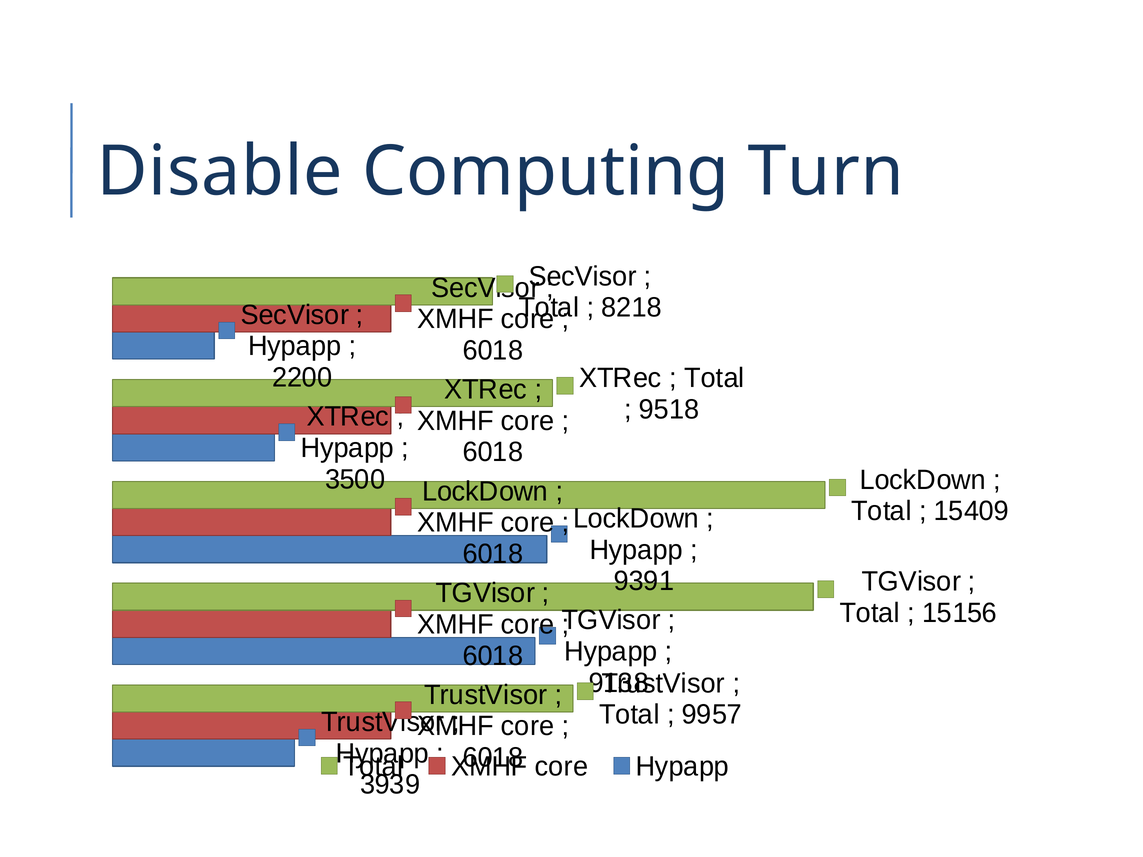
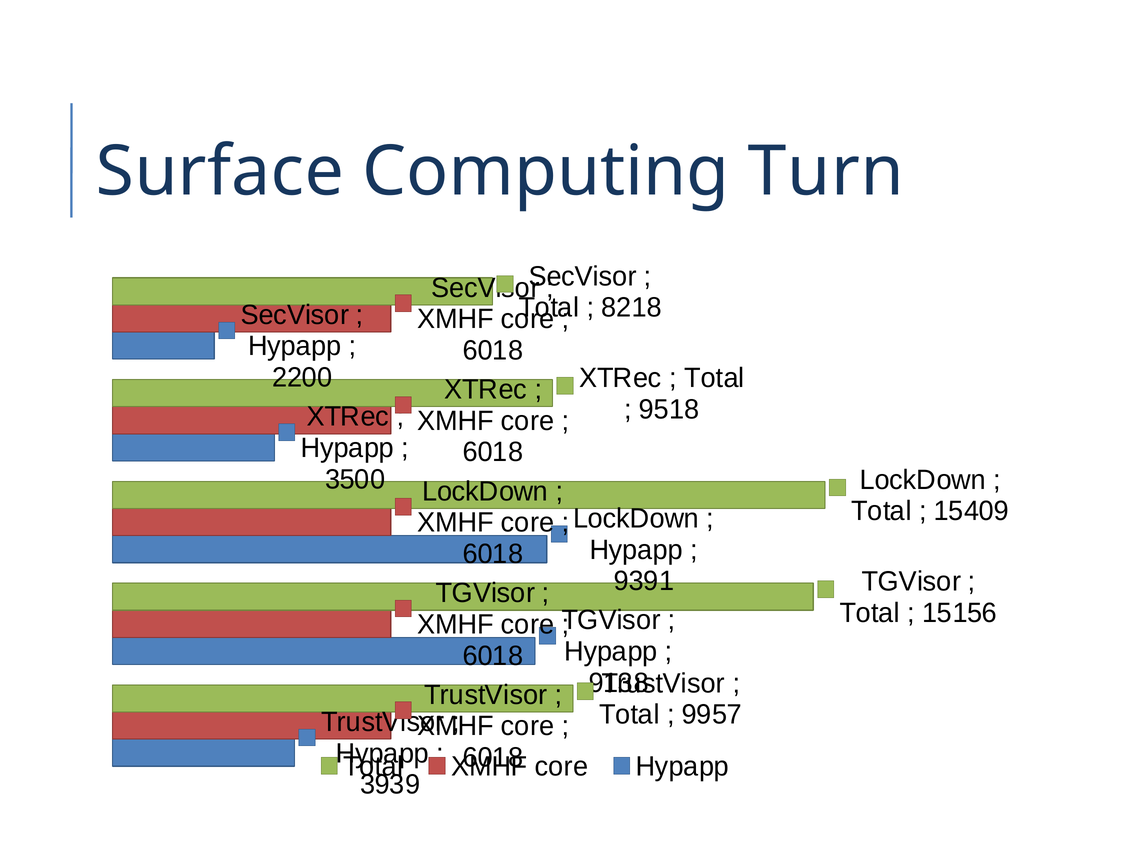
Disable: Disable -> Surface
